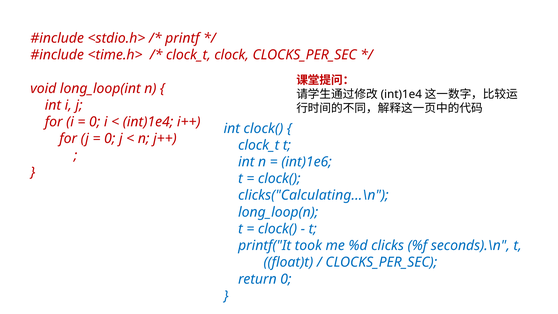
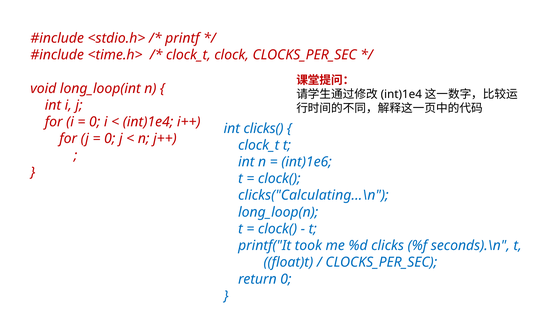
int clock(: clock( -> clicks(
